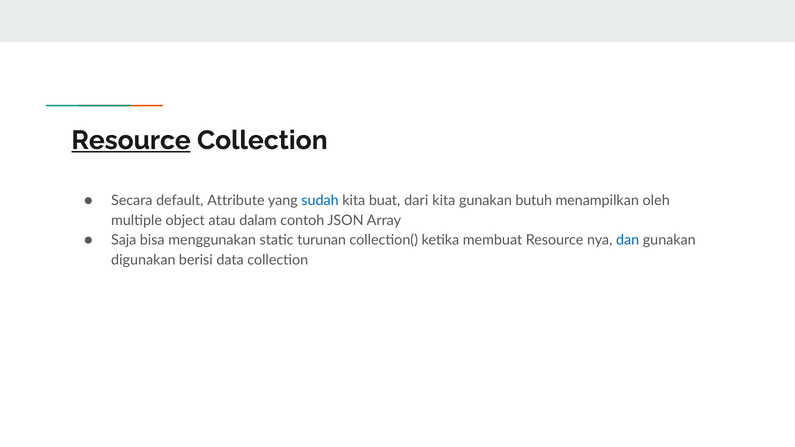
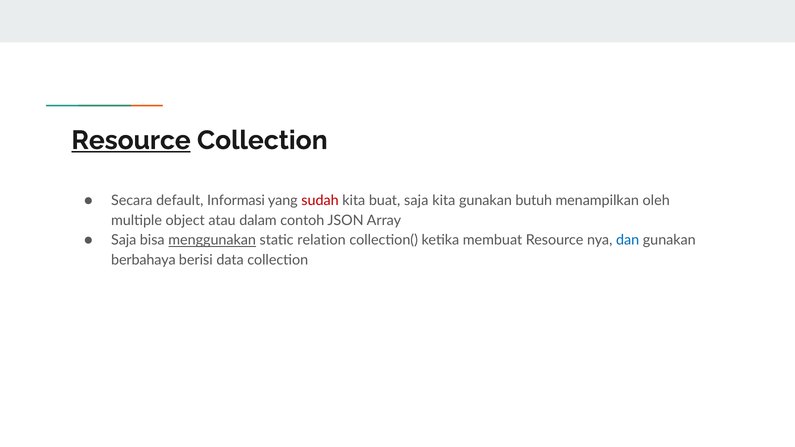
Attribute: Attribute -> Informasi
sudah colour: blue -> red
buat dari: dari -> saja
menggunakan underline: none -> present
turunan: turunan -> relation
digunakan: digunakan -> berbahaya
